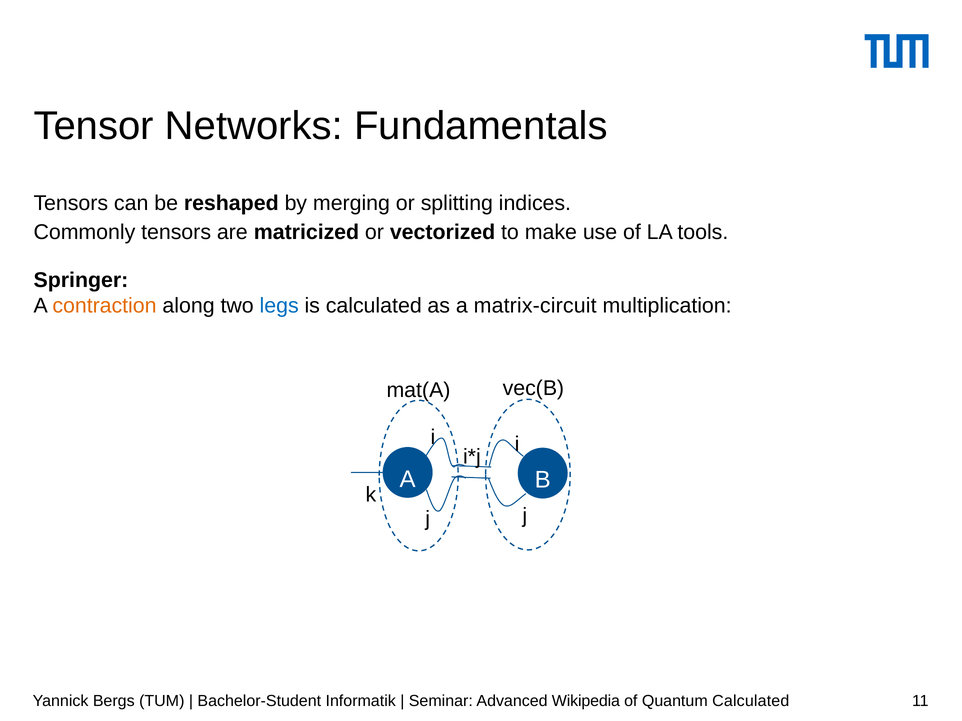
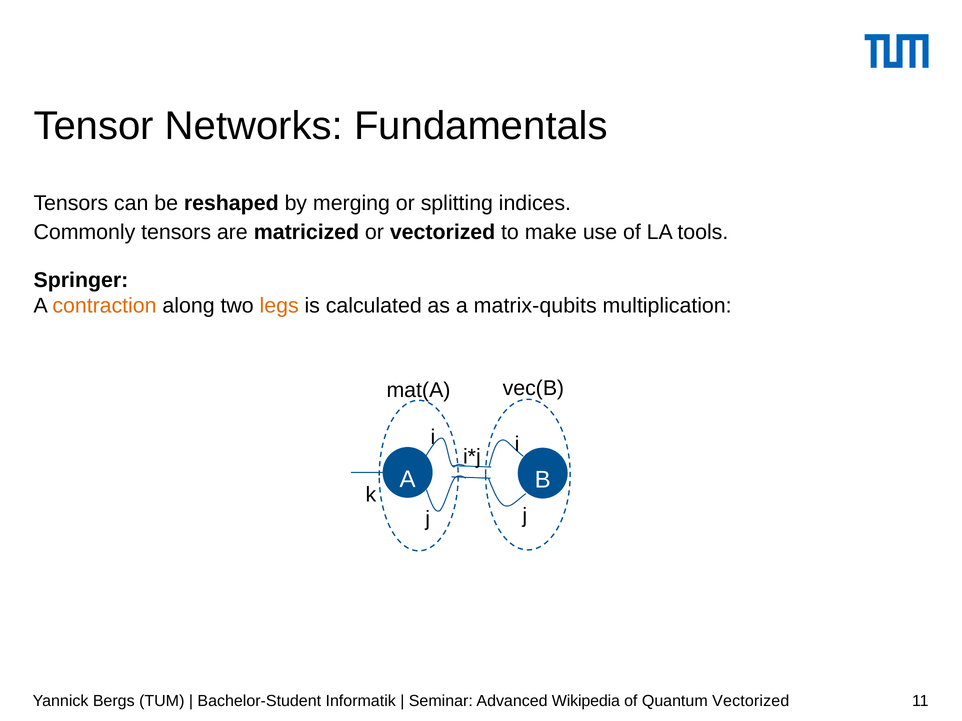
legs colour: blue -> orange
matrix-circuit: matrix-circuit -> matrix-qubits
Quantum Calculated: Calculated -> Vectorized
